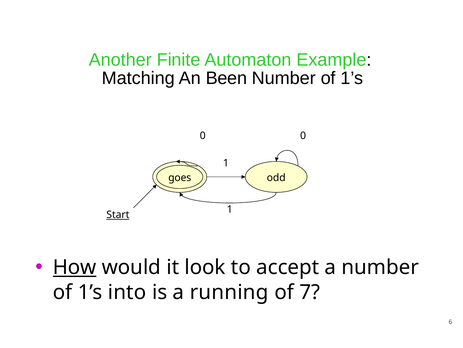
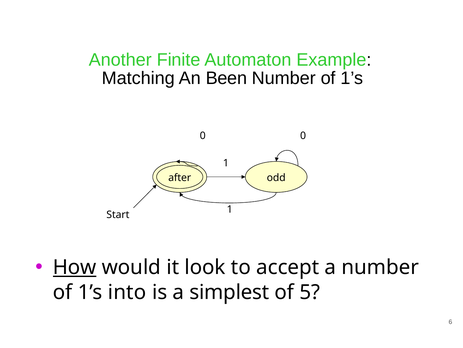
goes: goes -> after
Start underline: present -> none
running: running -> simplest
7: 7 -> 5
